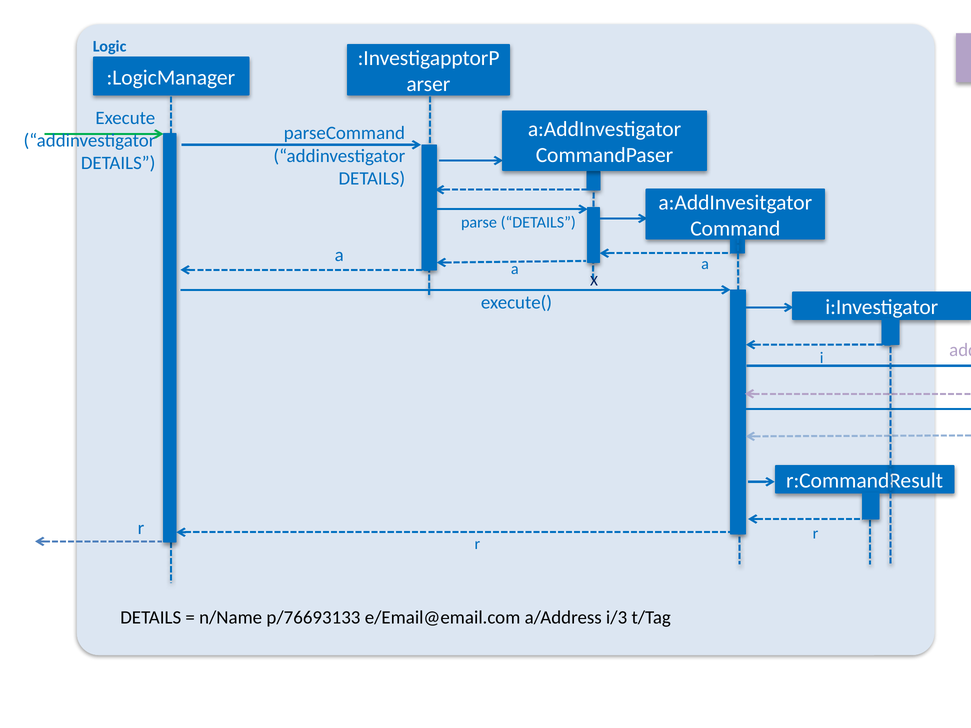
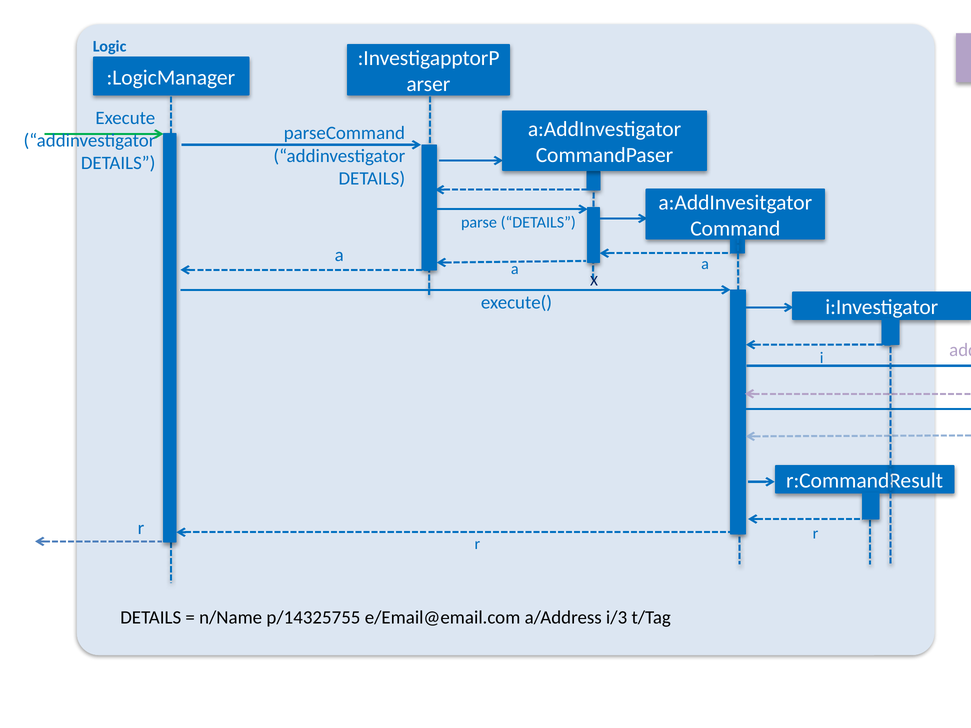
p/76693133: p/76693133 -> p/14325755
